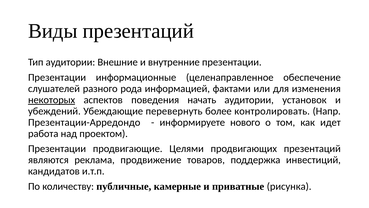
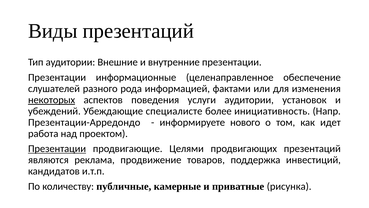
начать: начать -> услуги
перевернуть: перевернуть -> специалисте
контролировать: контролировать -> инициативность
Презентации at (57, 148) underline: none -> present
